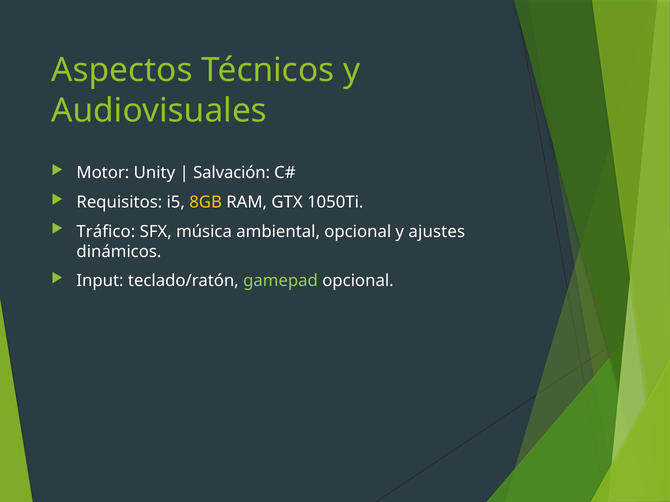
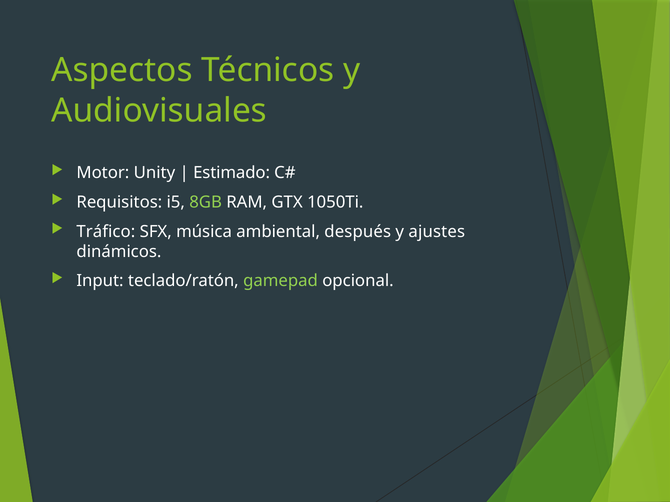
Salvación: Salvación -> Estimado
8GB colour: yellow -> light green
ambiental opcional: opcional -> después
